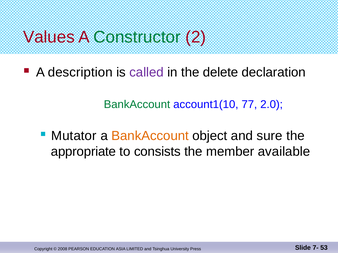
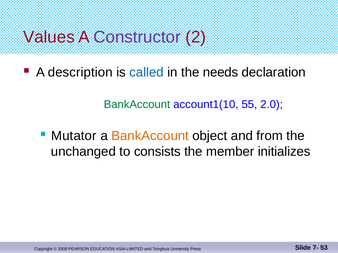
Constructor colour: green -> purple
called colour: purple -> blue
delete: delete -> needs
77: 77 -> 55
sure: sure -> from
appropriate: appropriate -> unchanged
available: available -> initializes
